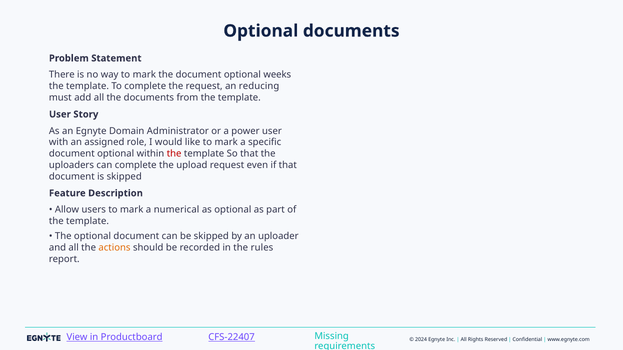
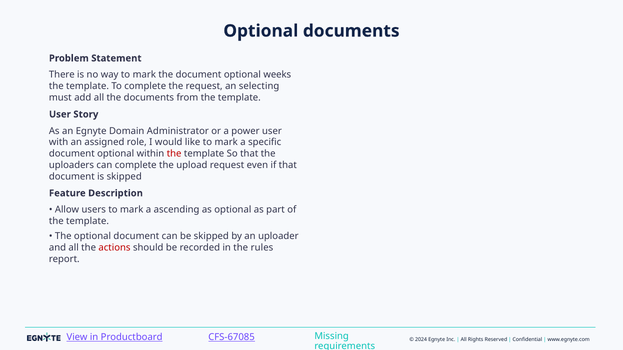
reducing: reducing -> selecting
numerical: numerical -> ascending
actions colour: orange -> red
CFS-22407: CFS-22407 -> CFS-67085
